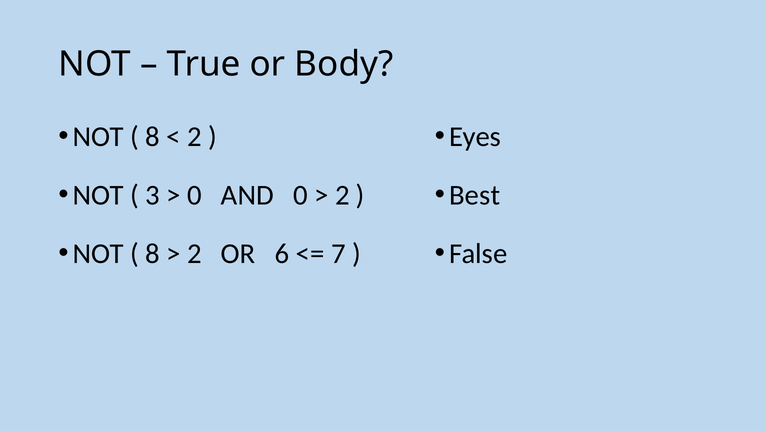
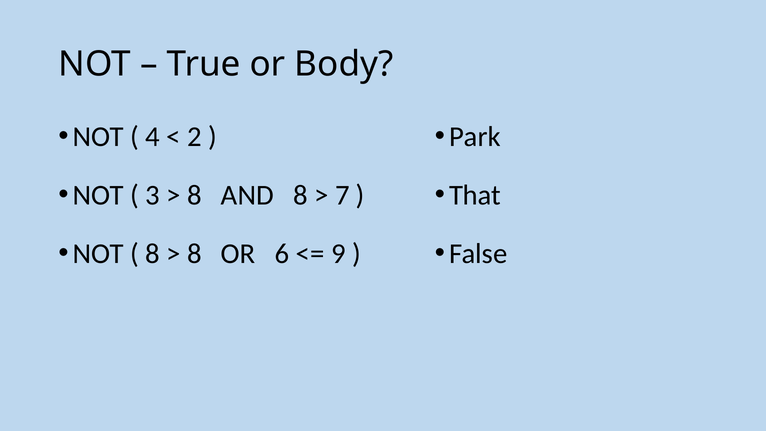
8 at (152, 137): 8 -> 4
Eyes: Eyes -> Park
0 at (194, 195): 0 -> 8
AND 0: 0 -> 8
2 at (342, 195): 2 -> 7
Best: Best -> That
2 at (194, 254): 2 -> 8
7: 7 -> 9
